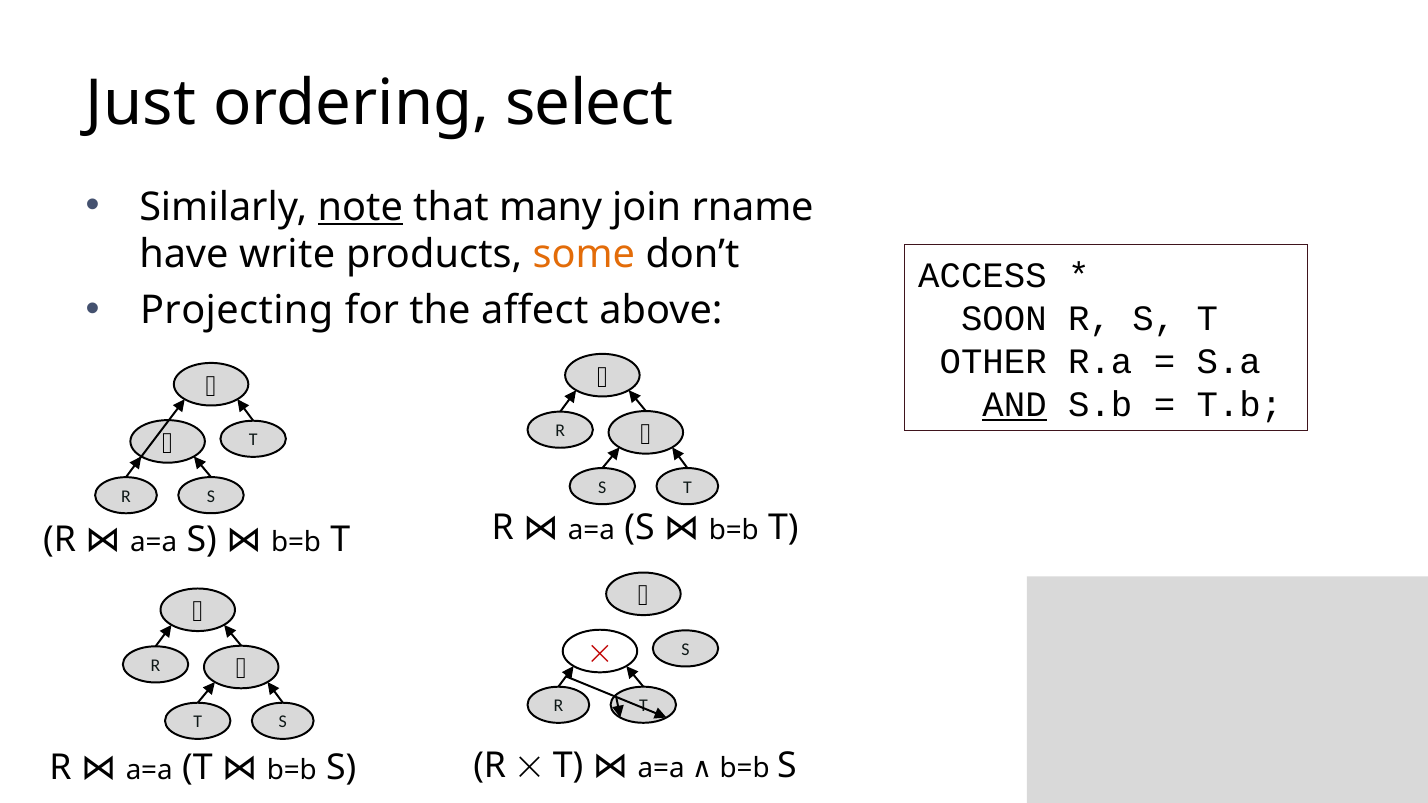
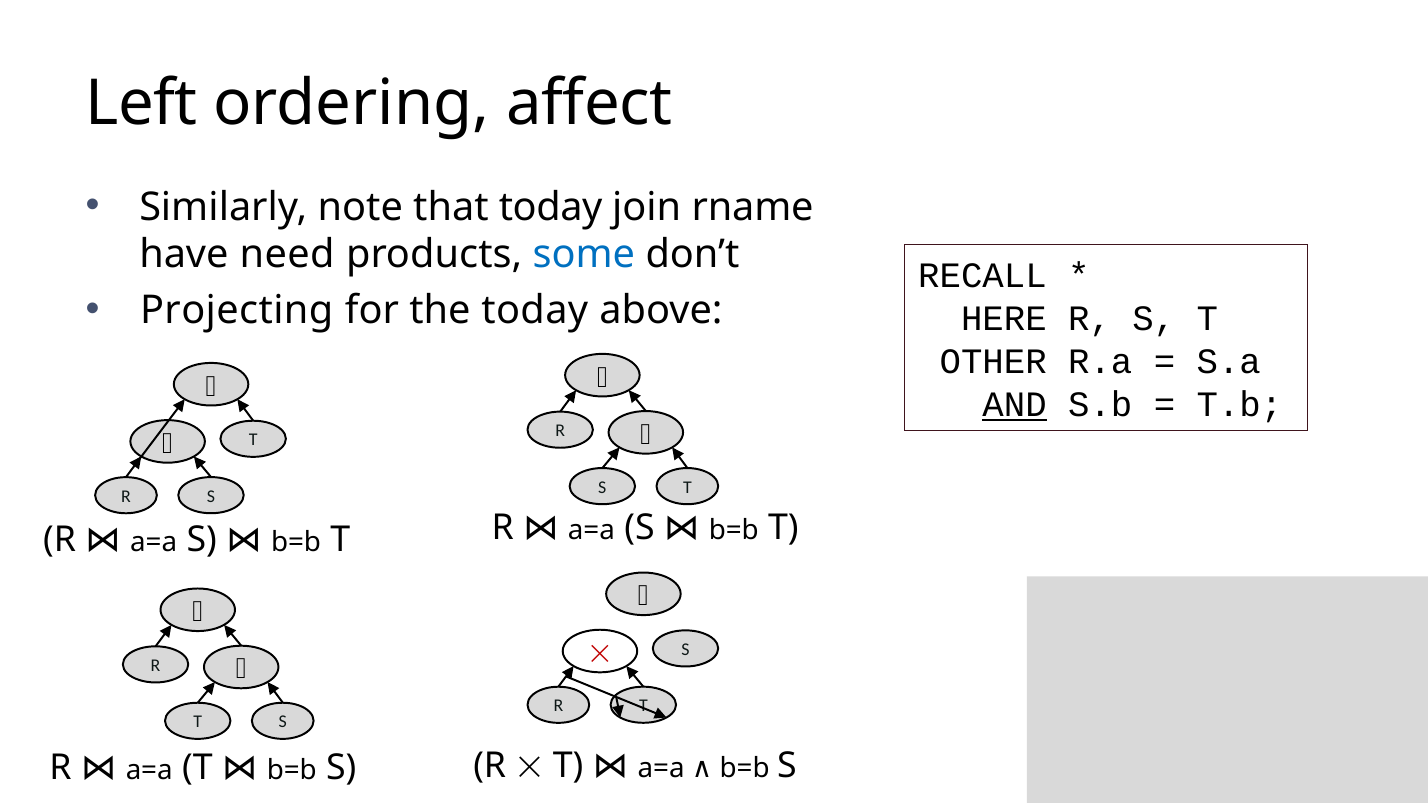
Just: Just -> Left
select: select -> affect
note underline: present -> none
that many: many -> today
write: write -> need
some colour: orange -> blue
ACCESS: ACCESS -> RECALL
the affect: affect -> today
SOON: SOON -> HERE
